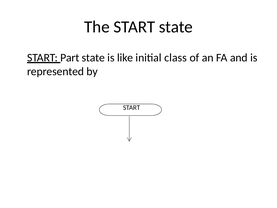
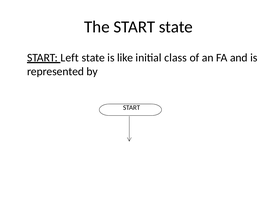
Part: Part -> Left
